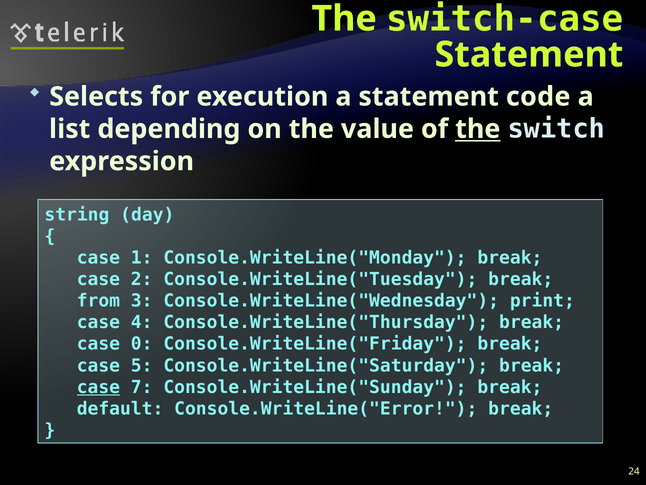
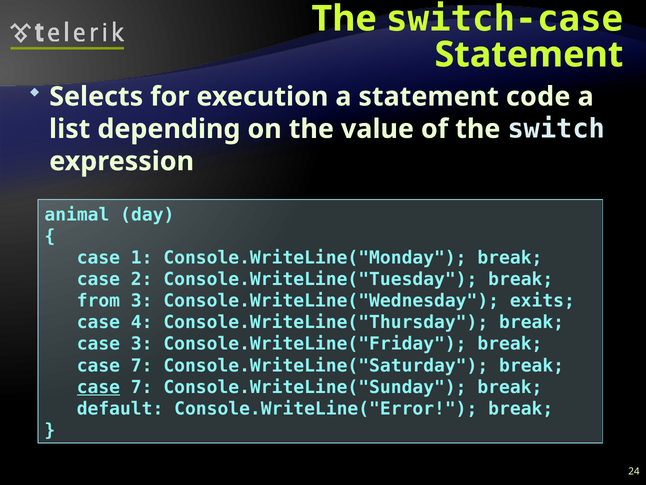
the at (478, 129) underline: present -> none
string: string -> animal
print: print -> exits
case 0: 0 -> 3
5 at (142, 365): 5 -> 7
